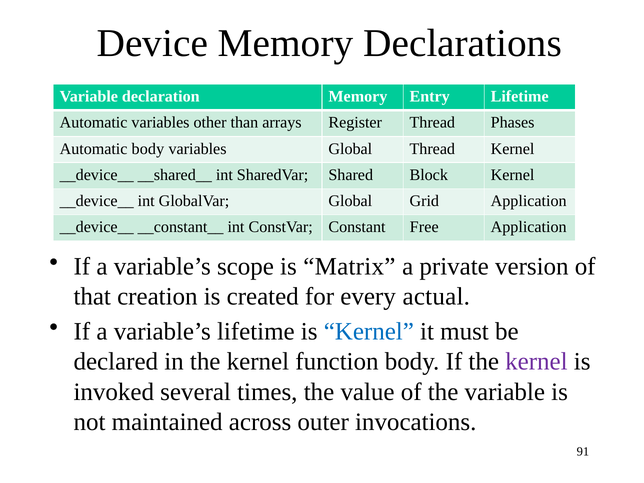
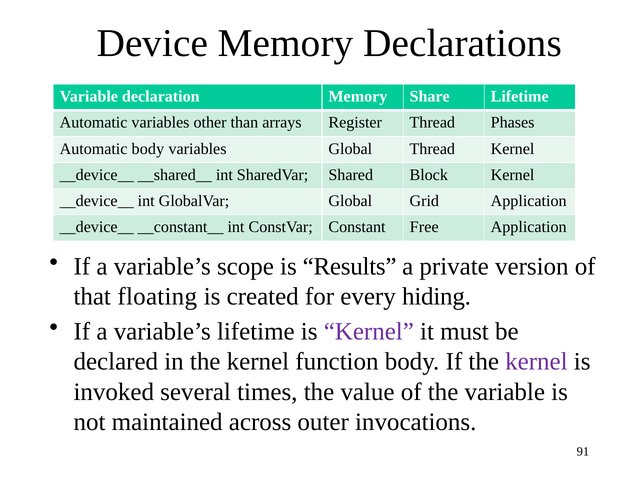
Entry: Entry -> Share
Matrix: Matrix -> Results
creation: creation -> floating
actual: actual -> hiding
Kernel at (369, 332) colour: blue -> purple
